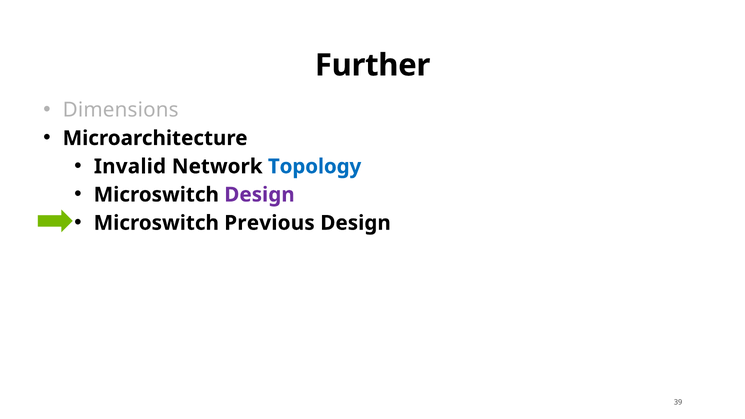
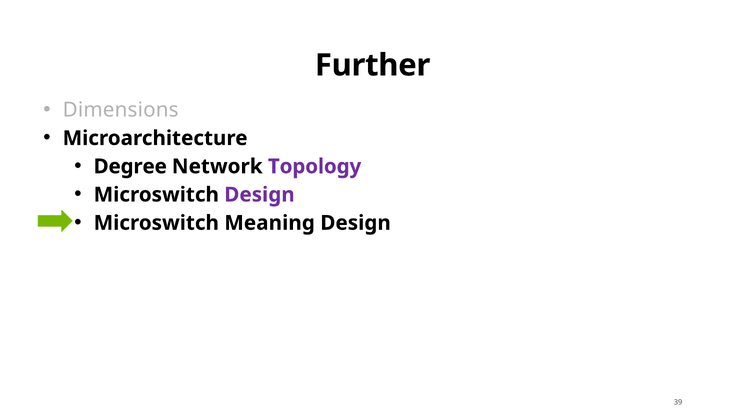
Invalid: Invalid -> Degree
Topology colour: blue -> purple
Previous: Previous -> Meaning
